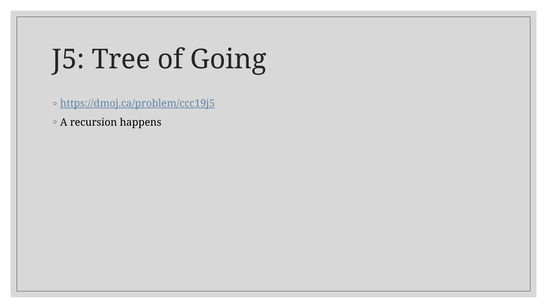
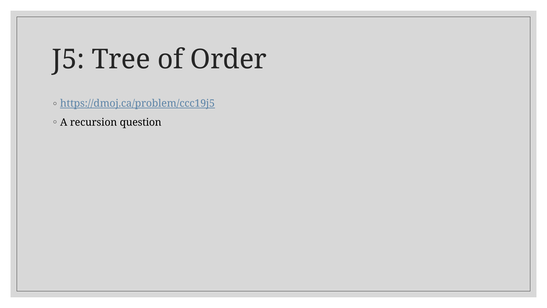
Going: Going -> Order
happens: happens -> question
